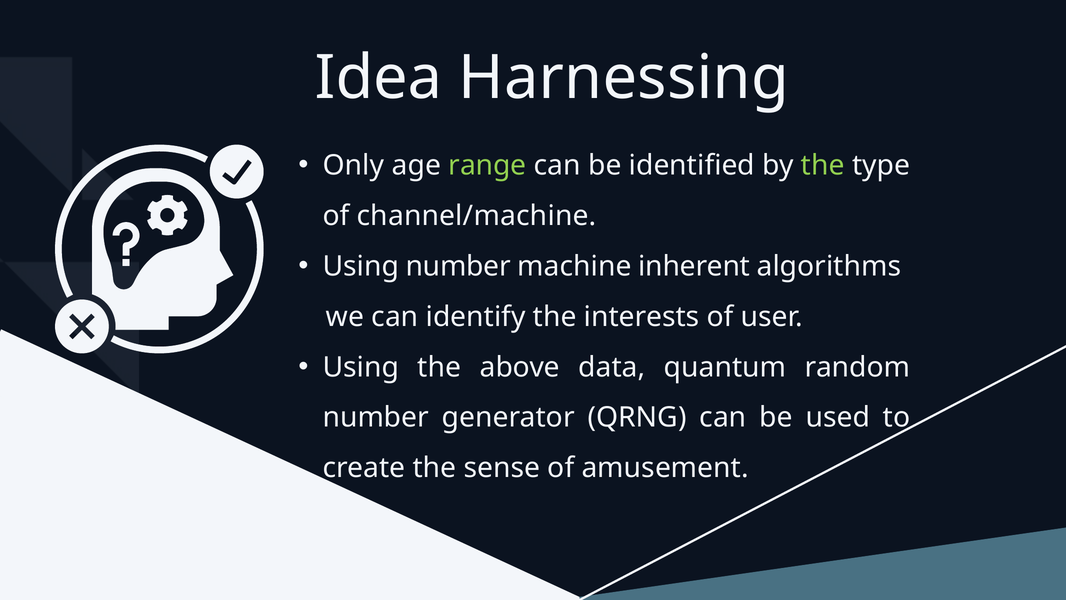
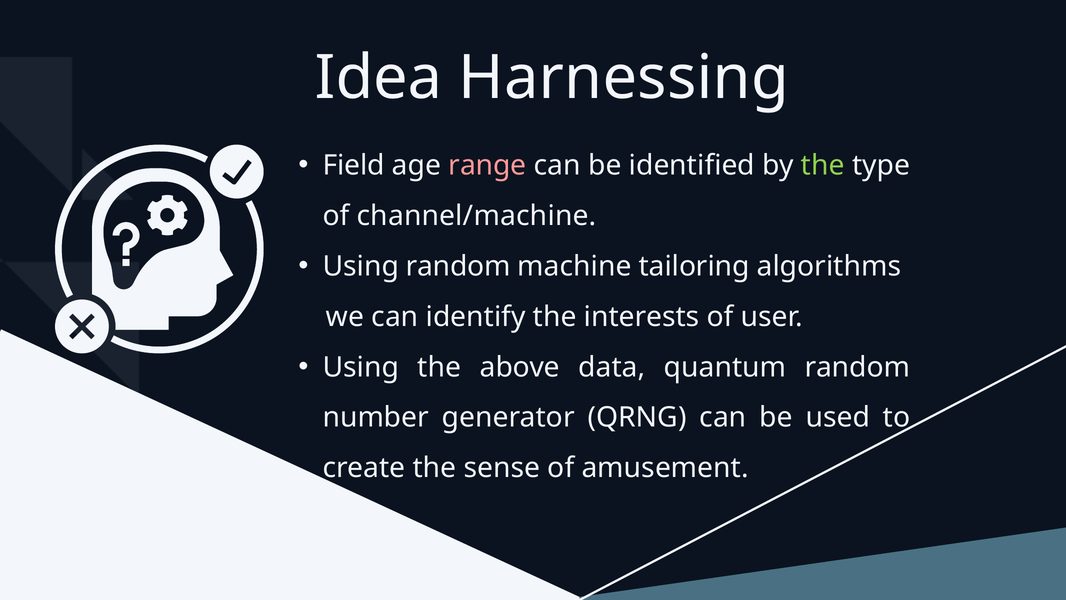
Only: Only -> Field
range colour: light green -> pink
Using number: number -> random
inherent: inherent -> tailoring
